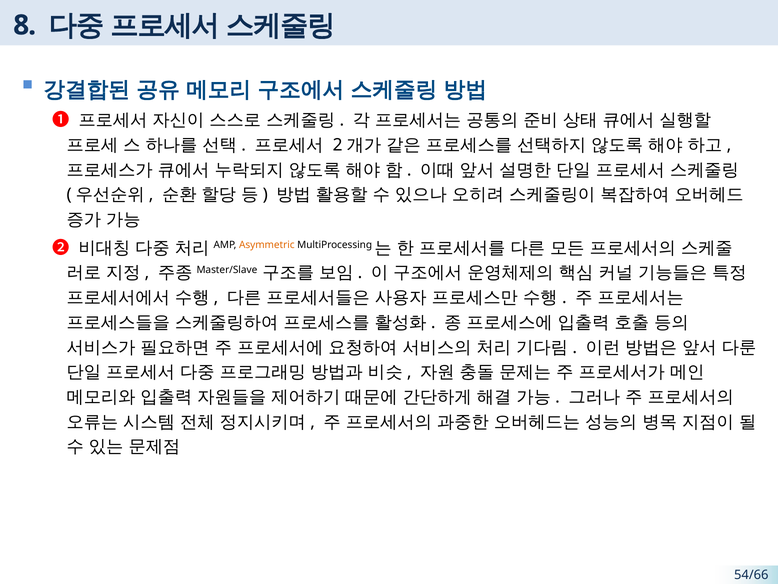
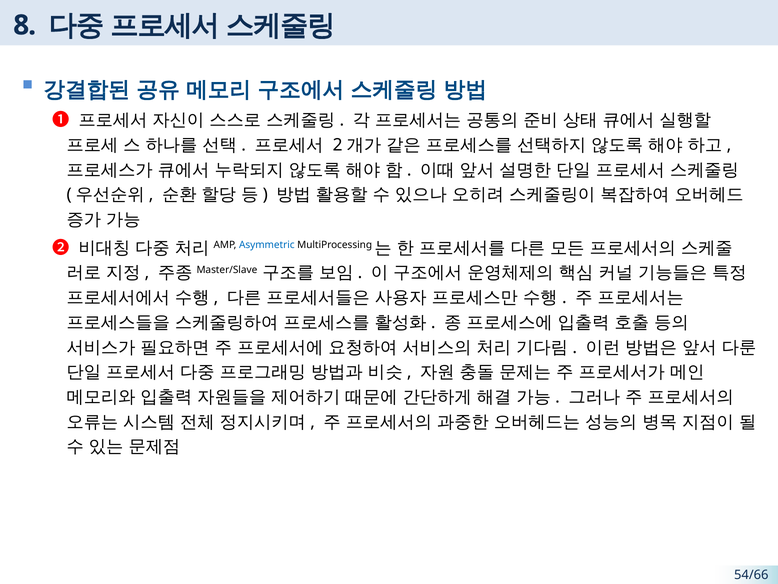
Asymmetric colour: orange -> blue
